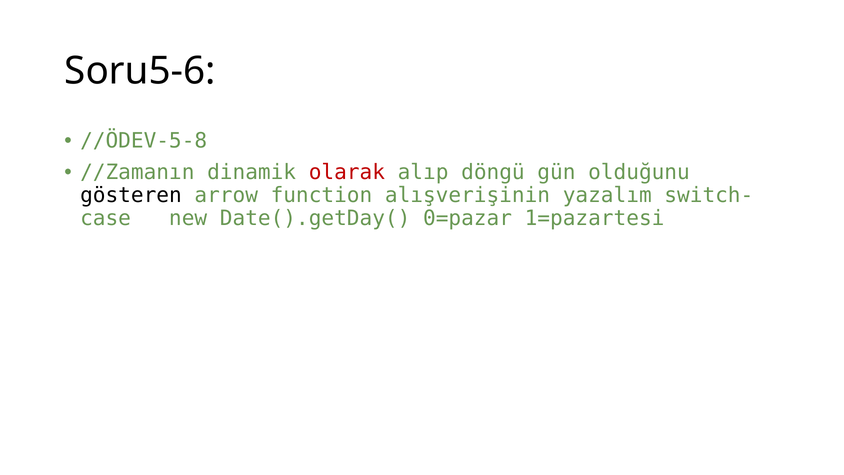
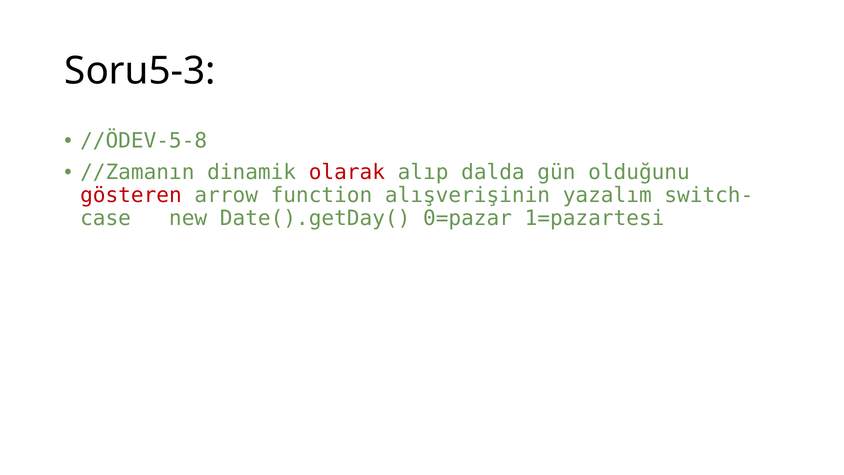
Soru5-6: Soru5-6 -> Soru5-3
döngü: döngü -> dalda
gösteren colour: black -> red
